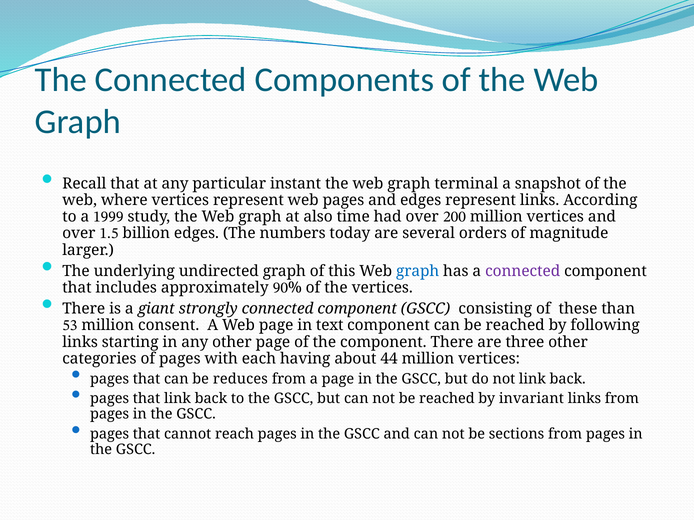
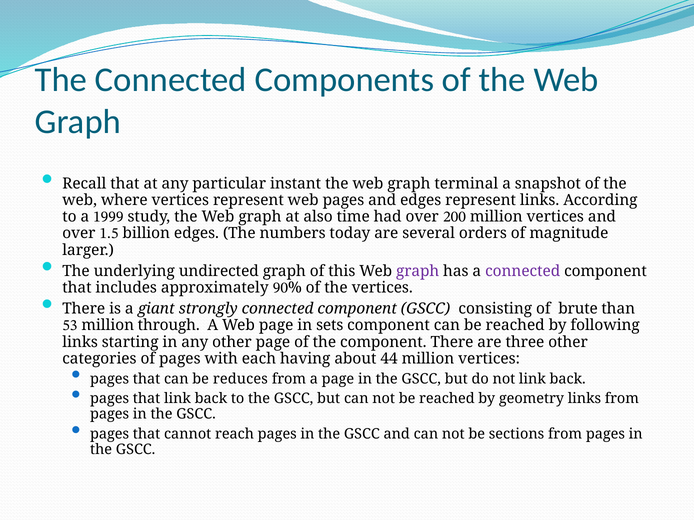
graph at (418, 271) colour: blue -> purple
these: these -> brute
consent: consent -> through
text: text -> sets
invariant: invariant -> geometry
